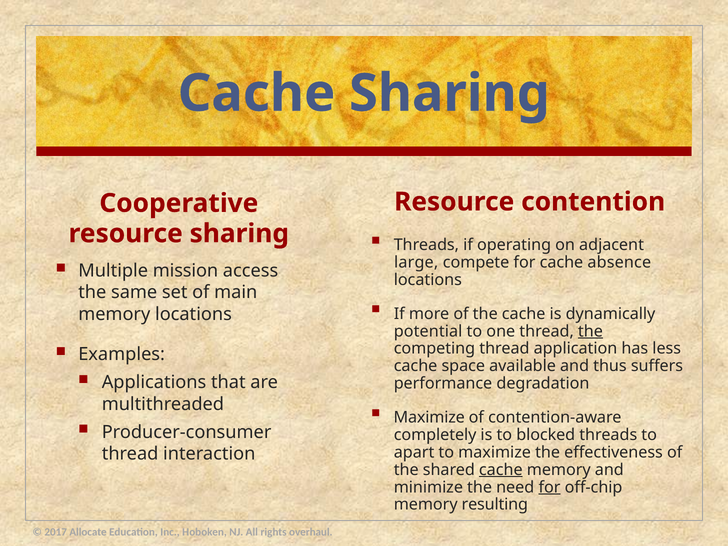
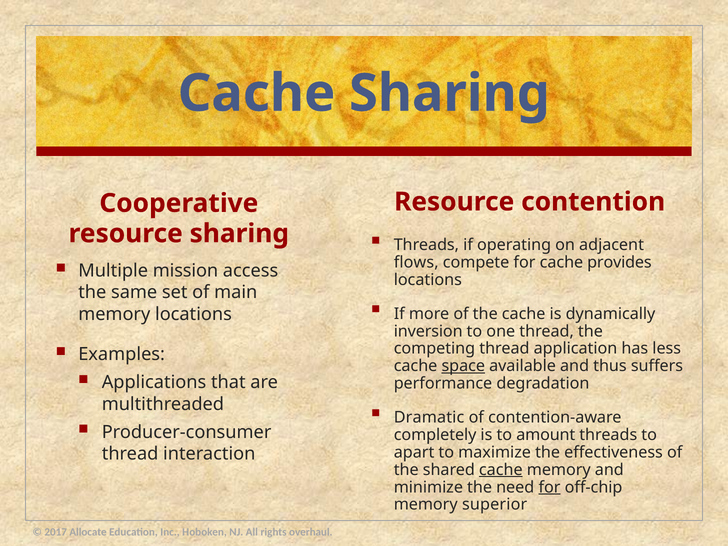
large: large -> flows
absence: absence -> provides
potential: potential -> inversion
the at (590, 331) underline: present -> none
space underline: none -> present
Maximize at (429, 417): Maximize -> Dramatic
blocked: blocked -> amount
resulting: resulting -> superior
